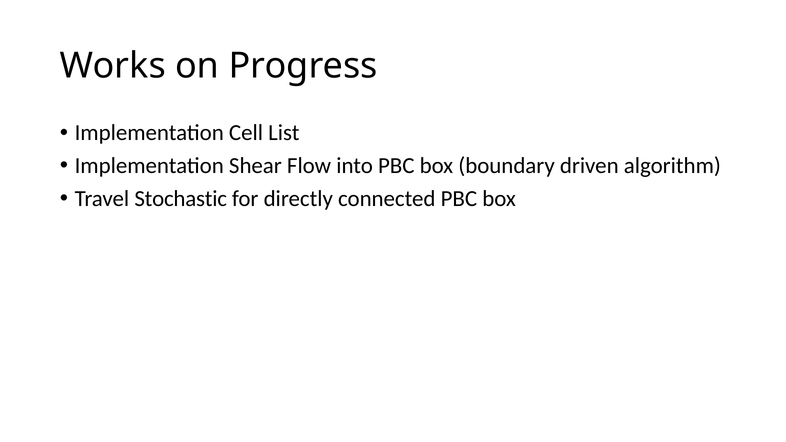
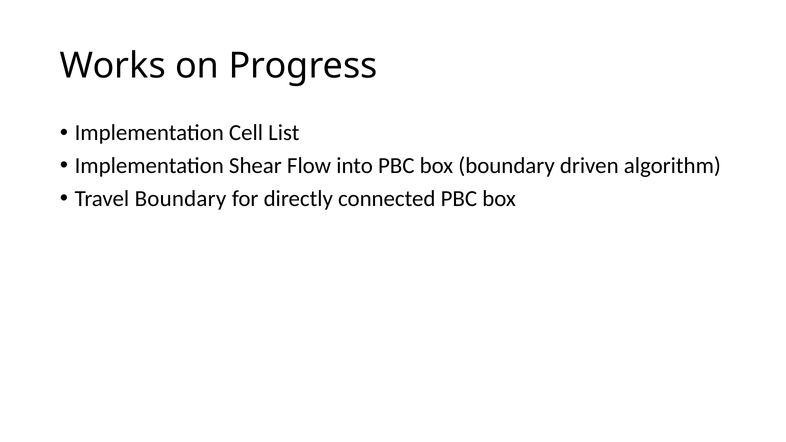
Travel Stochastic: Stochastic -> Boundary
